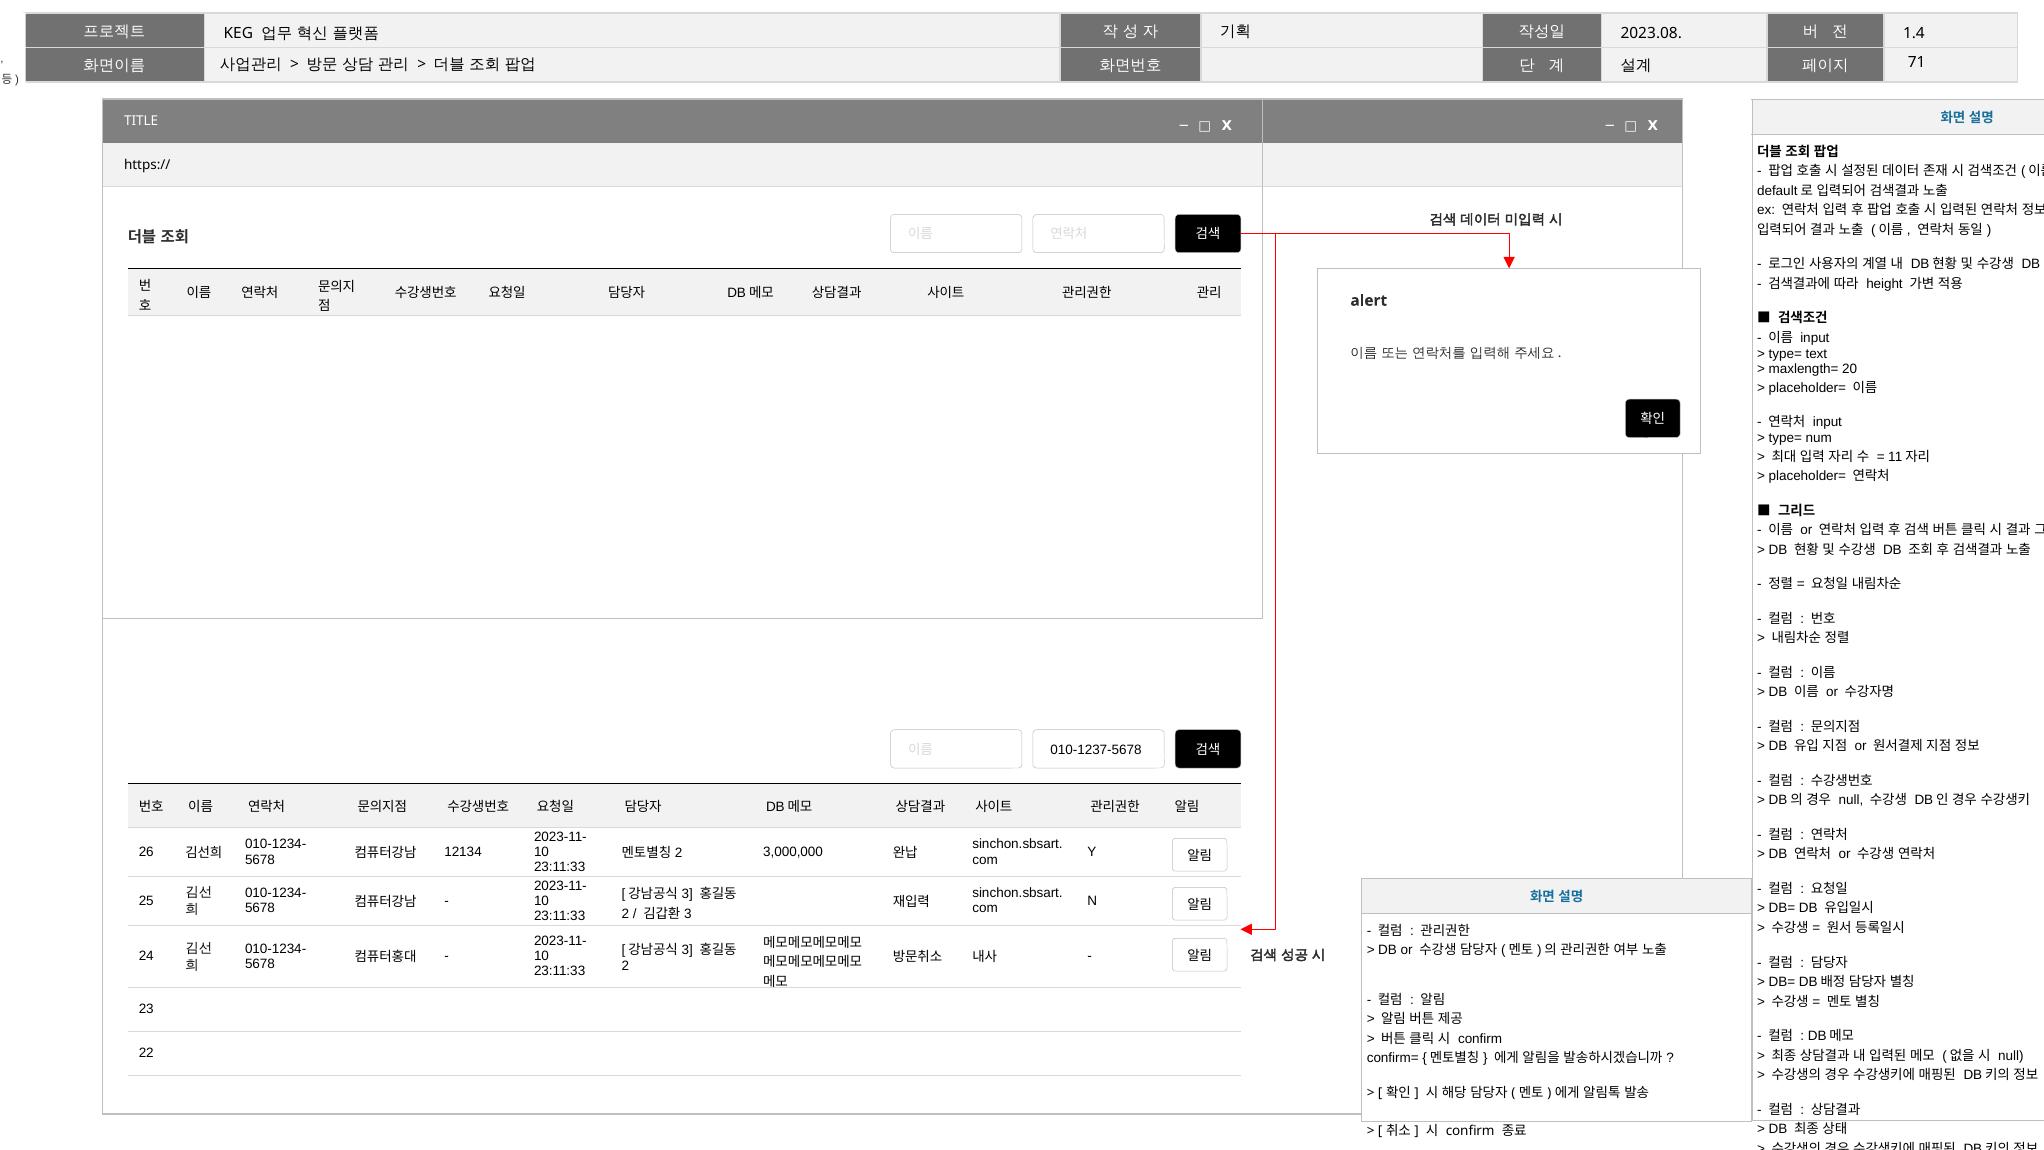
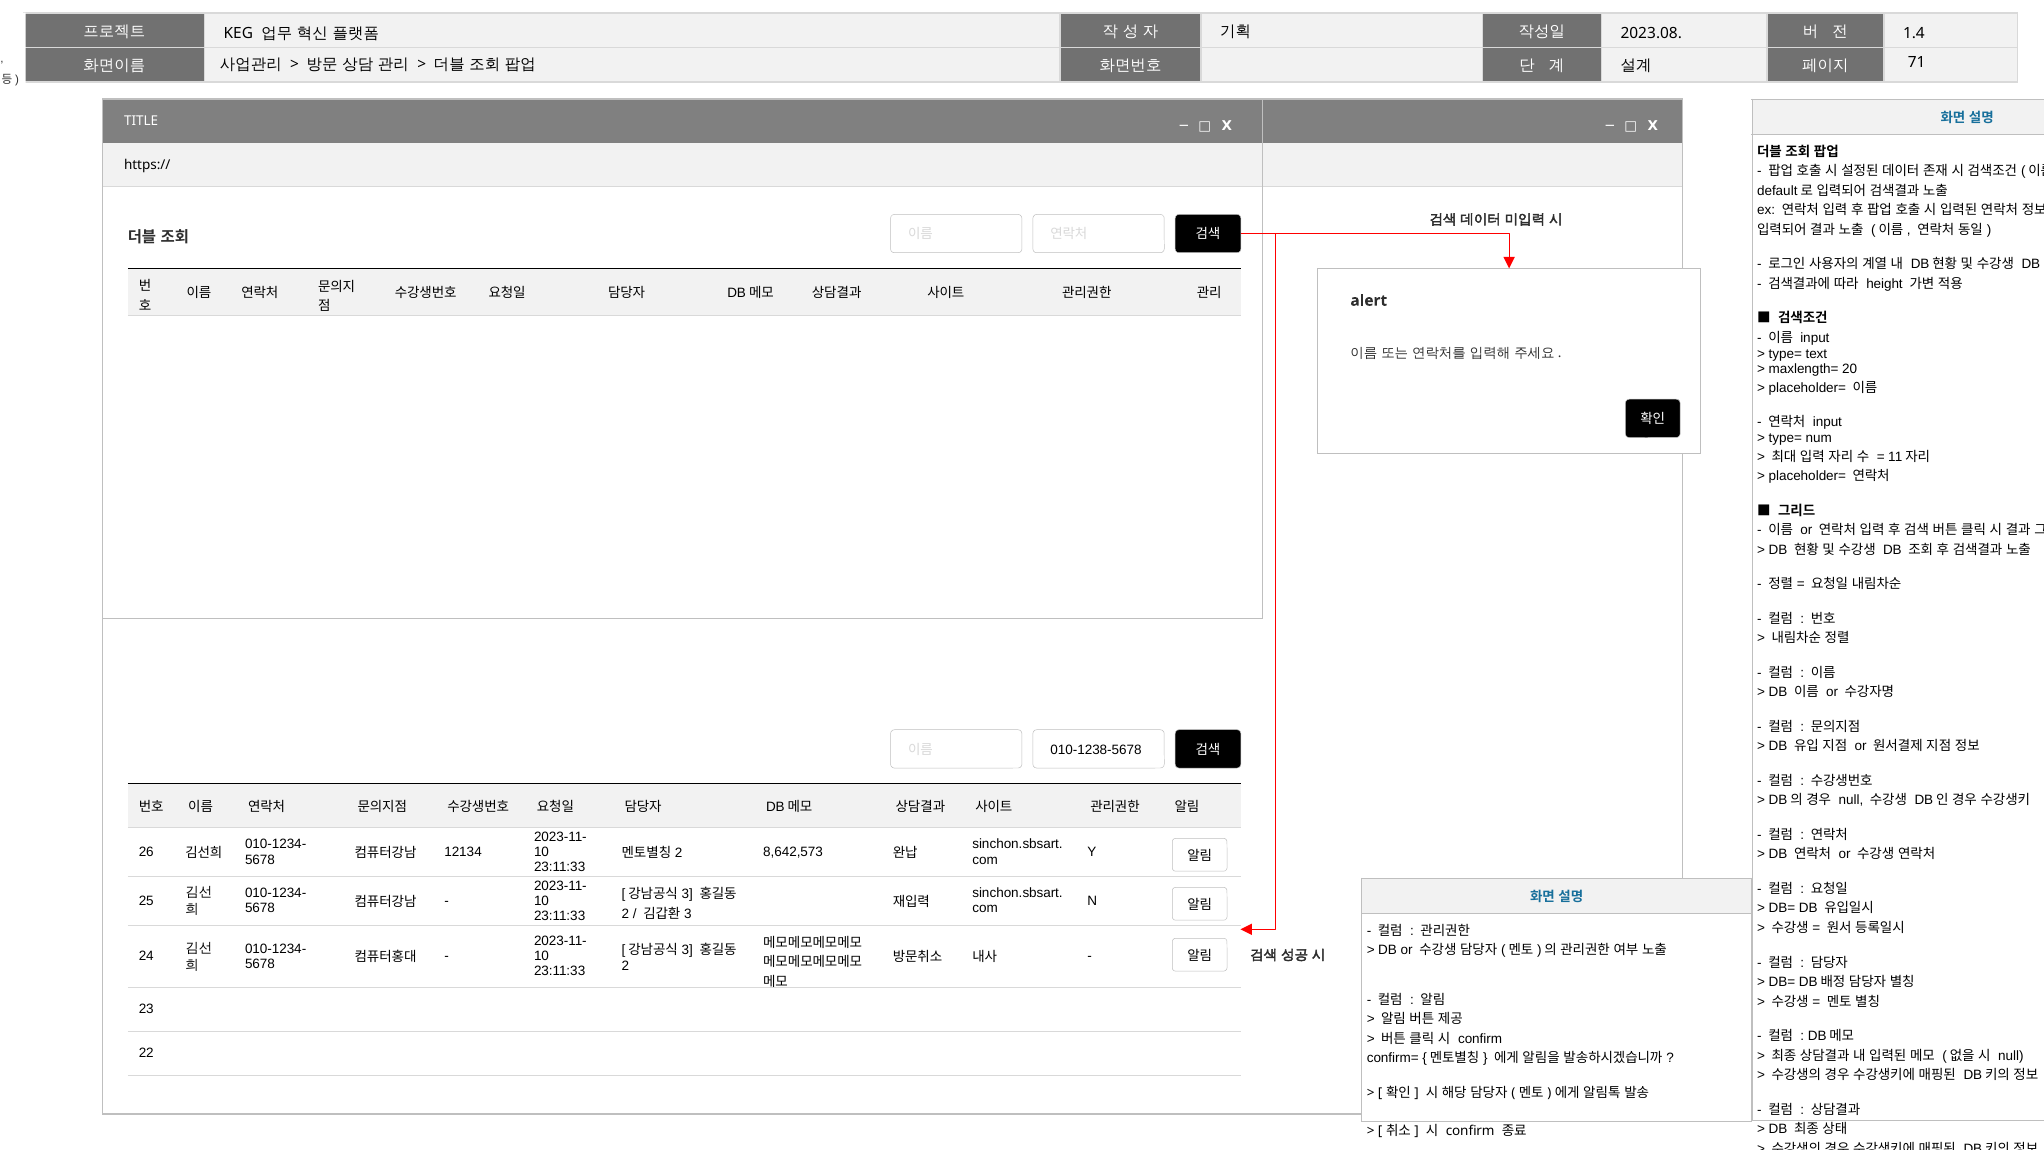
010-1237-5678: 010-1237-5678 -> 010-1238-5678
3,000,000: 3,000,000 -> 8,642,573
